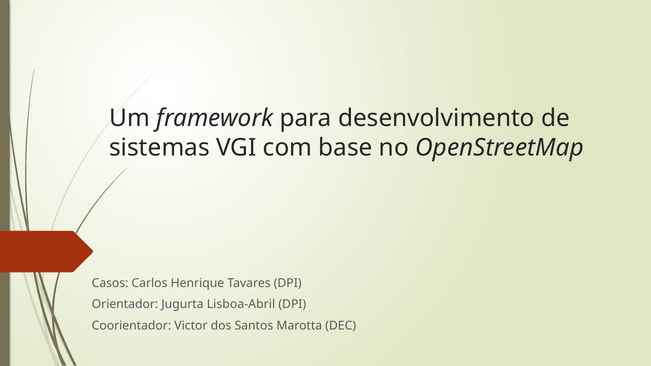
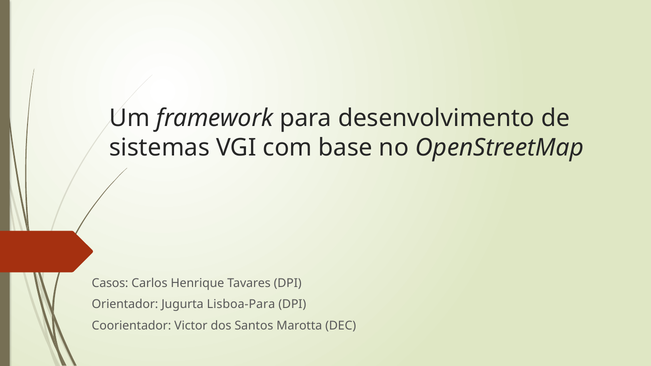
Lisboa-Abril: Lisboa-Abril -> Lisboa-Para
